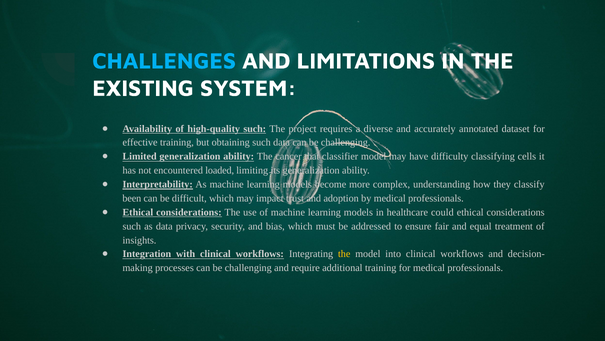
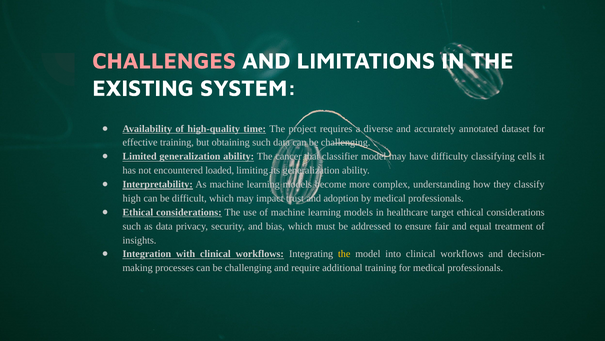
CHALLENGES colour: light blue -> pink
high-quality such: such -> time
been: been -> high
could: could -> target
